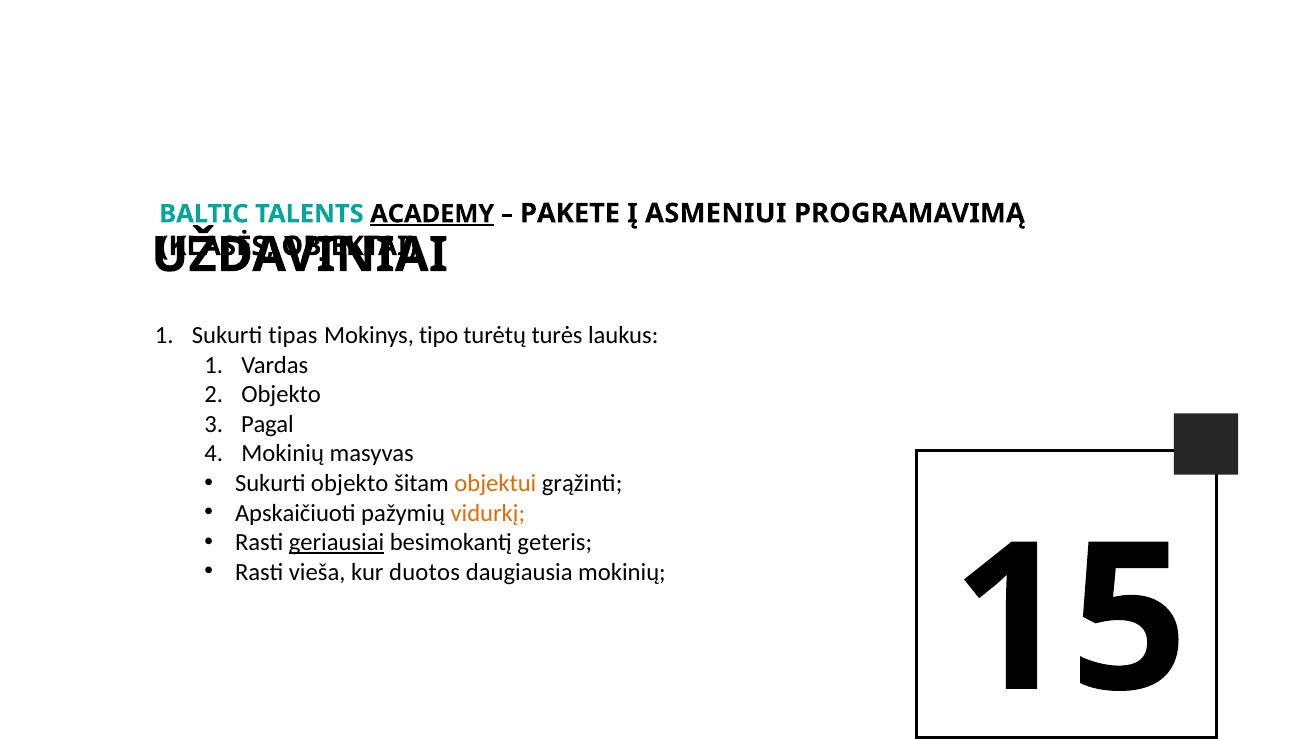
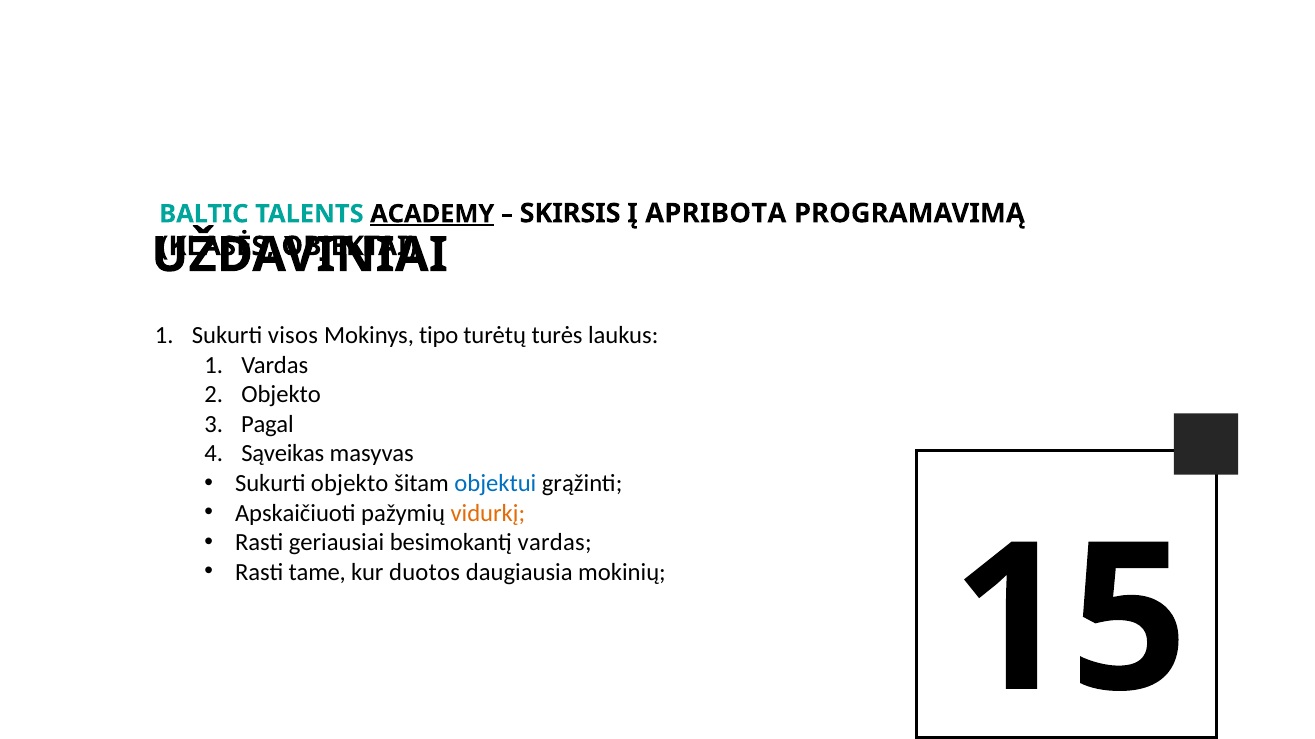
PAKETE: PAKETE -> SKIRSIS
ASMENIUI: ASMENIUI -> APRIBOTA
tipas: tipas -> visos
Mokinių at (283, 454): Mokinių -> Sąveikas
objektui colour: orange -> blue
geriausiai underline: present -> none
besimokantį geteris: geteris -> vardas
vieša: vieša -> tame
